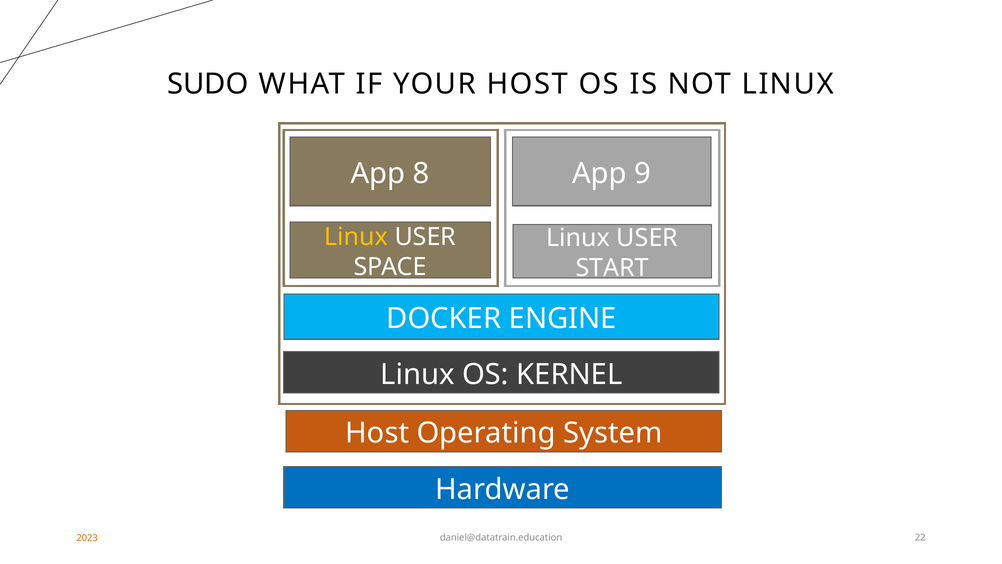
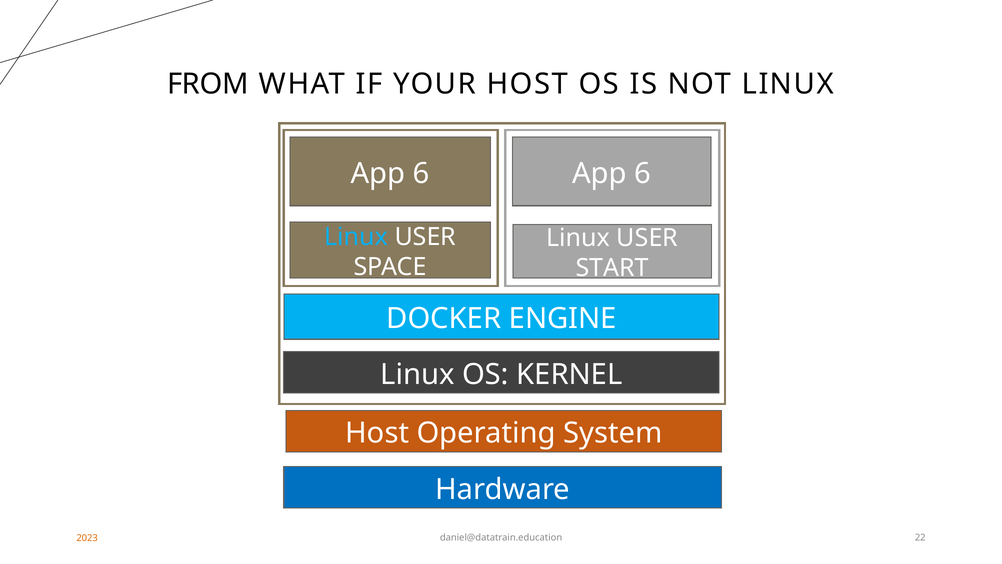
SUDO: SUDO -> FROM
8 at (421, 173): 8 -> 6
9 at (643, 173): 9 -> 6
Linux at (356, 237) colour: yellow -> light blue
